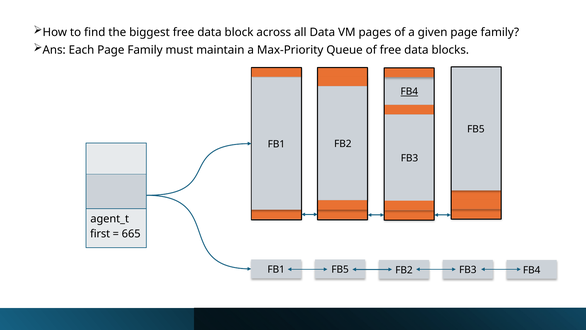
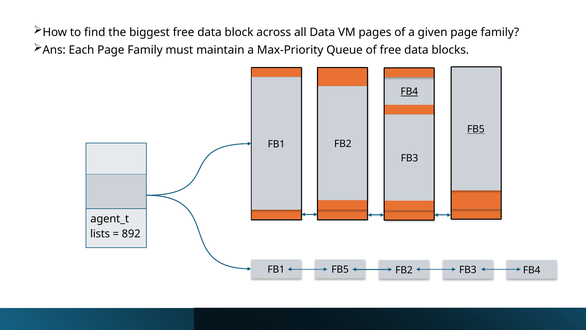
FB5 at (476, 129) underline: none -> present
first: first -> lists
665: 665 -> 892
